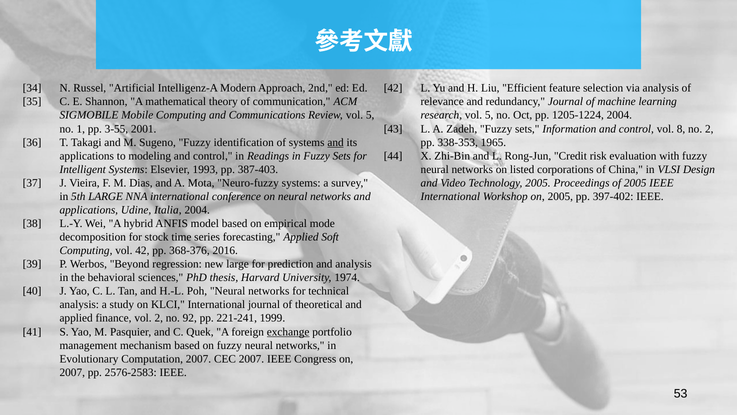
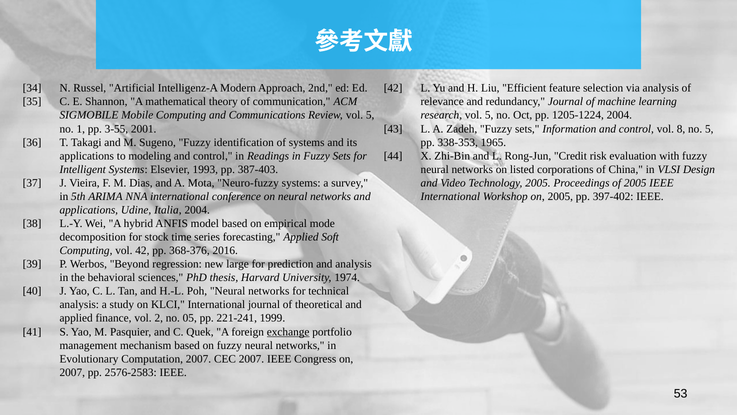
no 2: 2 -> 5
and at (336, 142) underline: present -> none
5th LARGE: LARGE -> ARIMA
92: 92 -> 05
